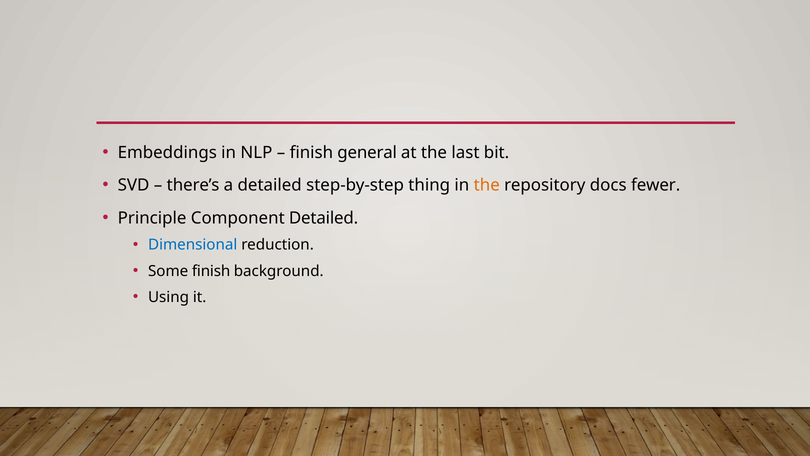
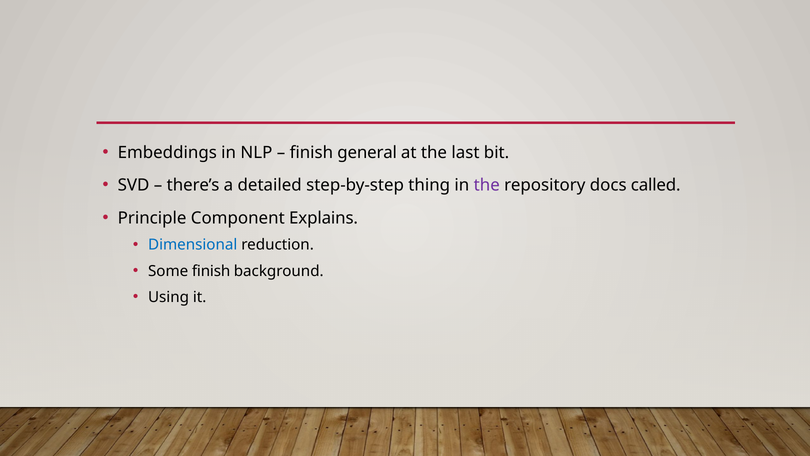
the at (487, 185) colour: orange -> purple
fewer: fewer -> called
Component Detailed: Detailed -> Explains
